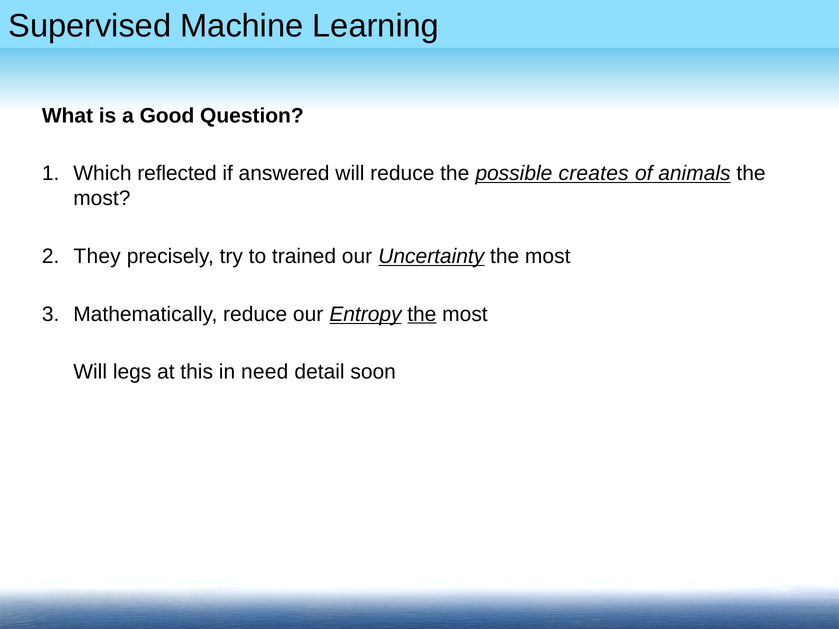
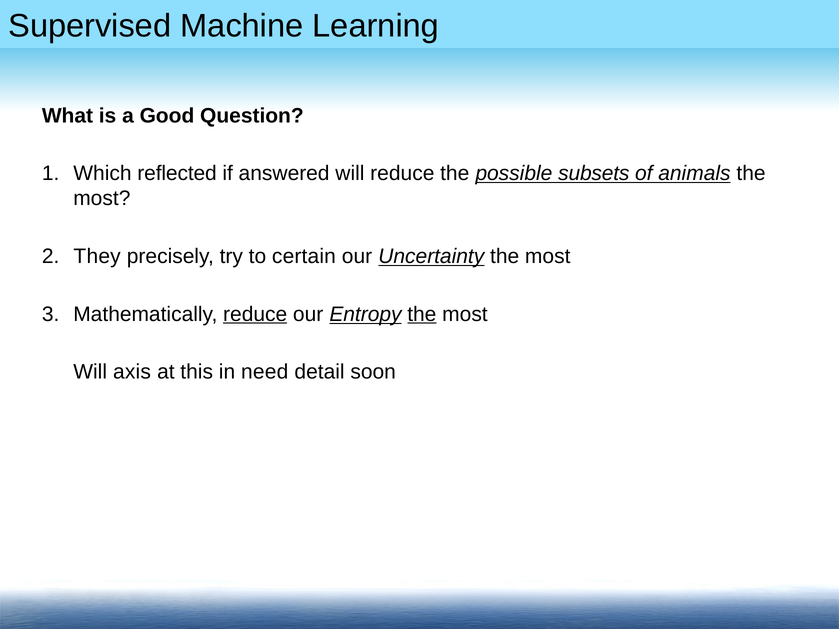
creates: creates -> subsets
trained: trained -> certain
reduce at (255, 314) underline: none -> present
legs: legs -> axis
